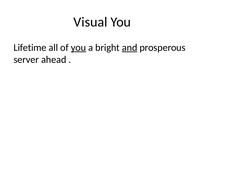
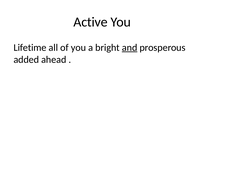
Visual: Visual -> Active
you at (78, 47) underline: present -> none
server: server -> added
